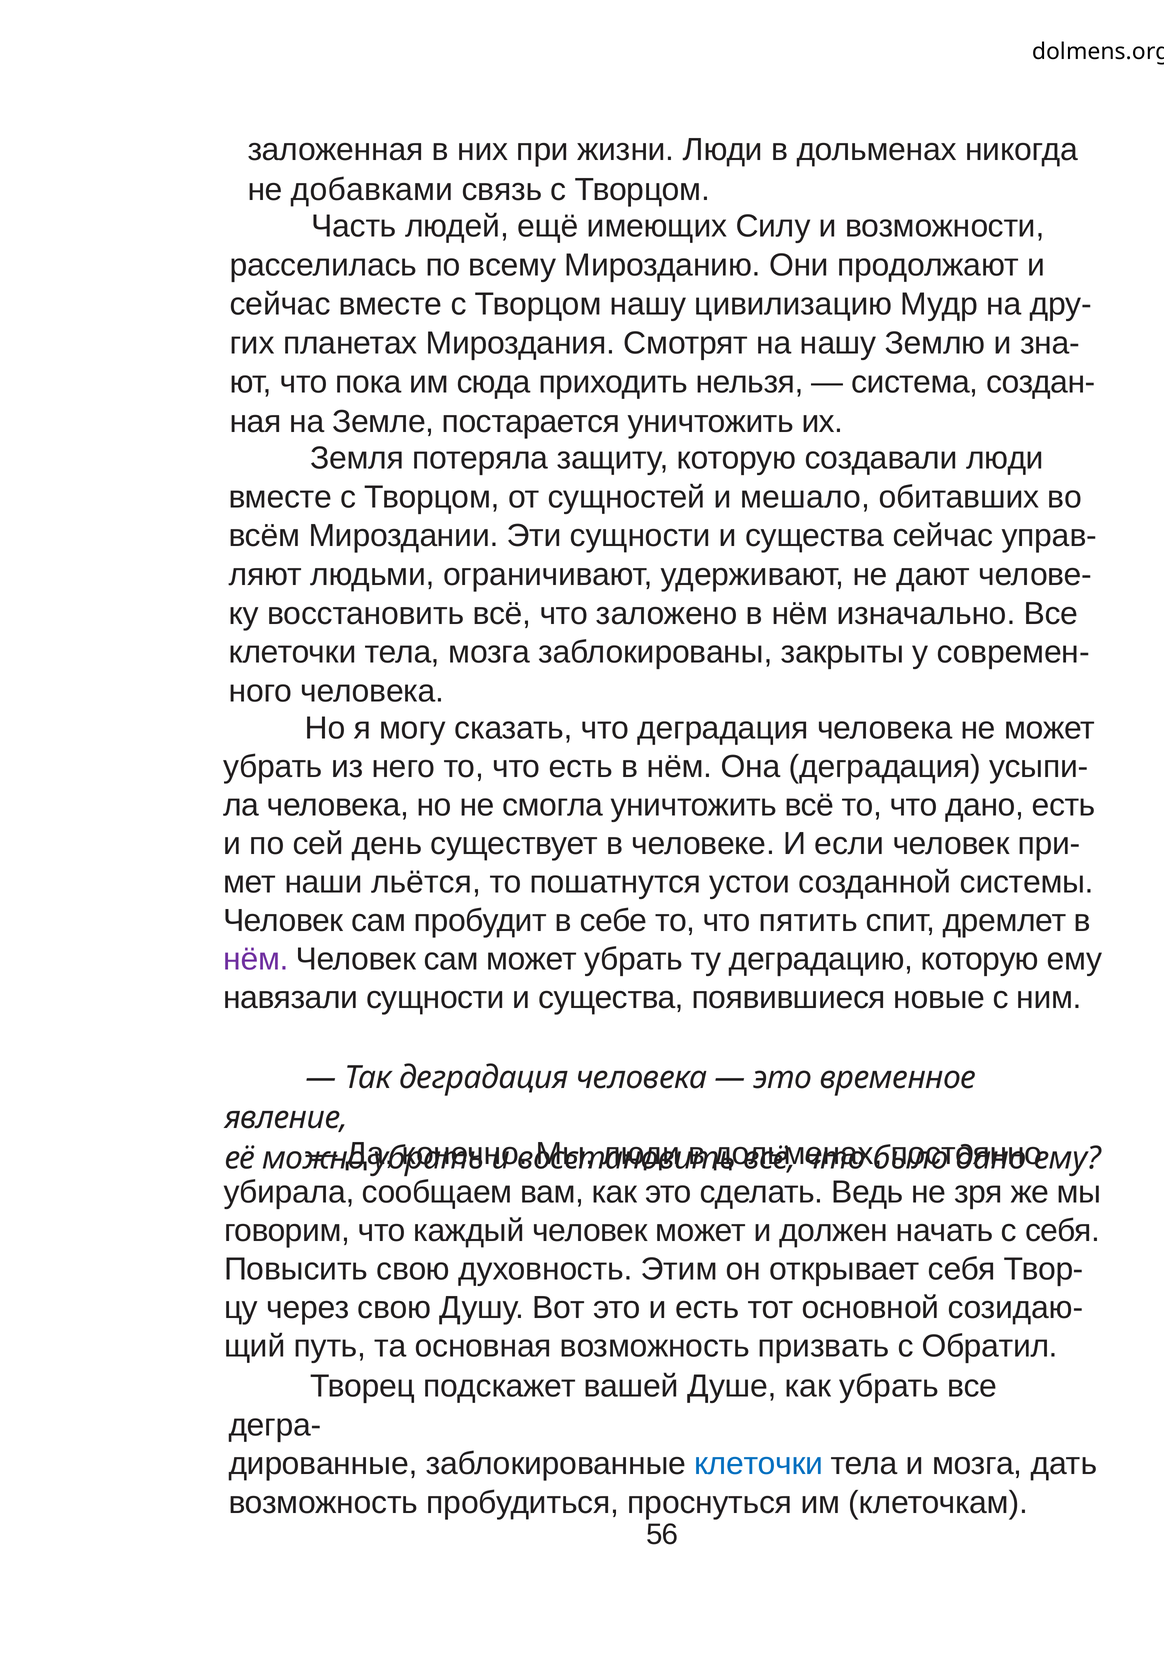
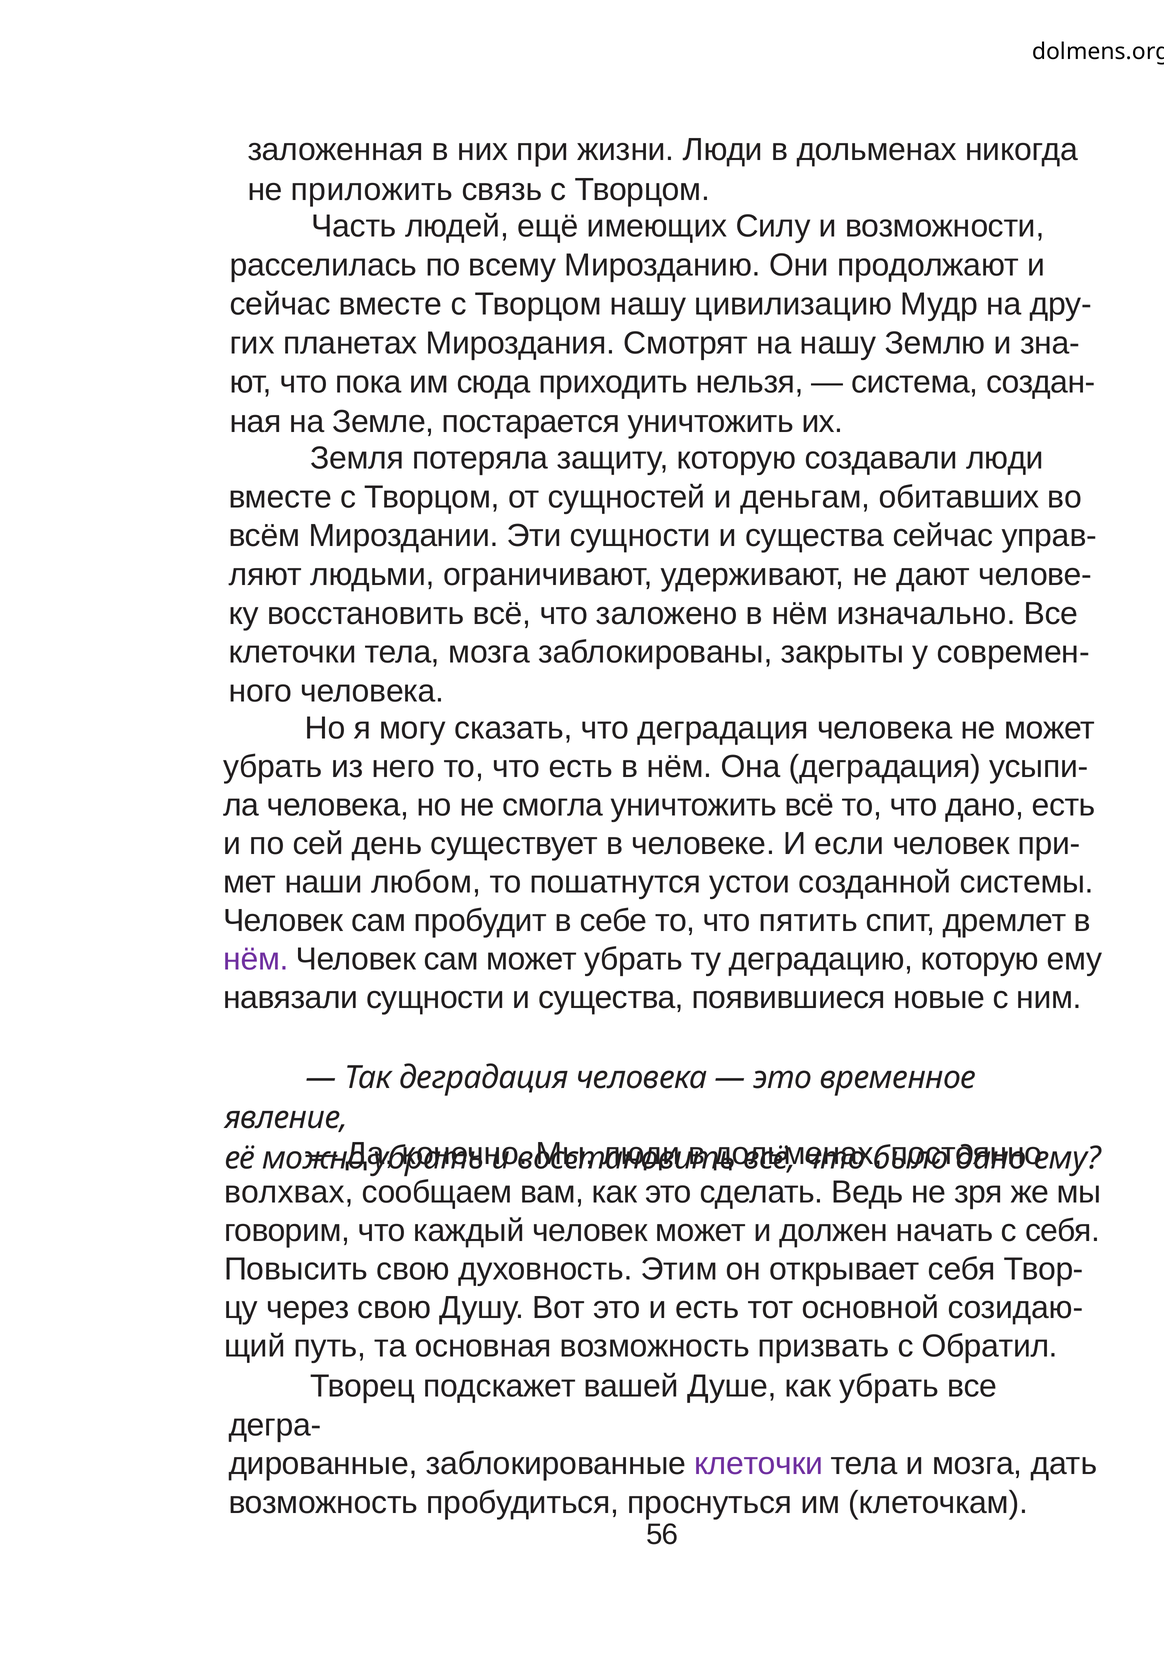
добавками: добавками -> приложить
мешало: мешало -> деньгам
льётся: льётся -> любом
убирала: убирала -> волхвах
клеточки at (759, 1464) colour: blue -> purple
